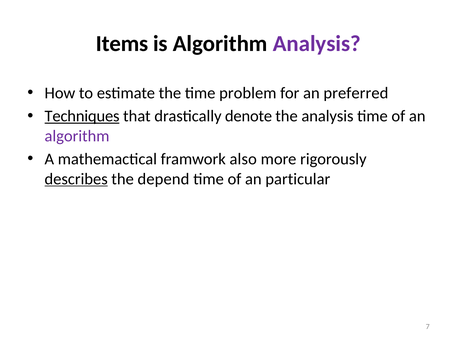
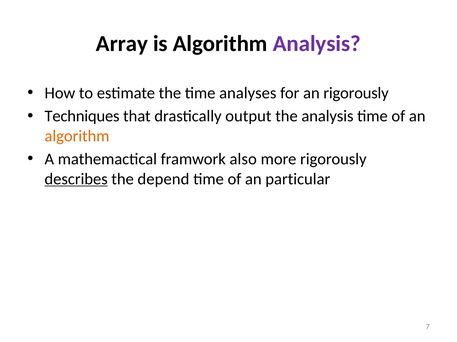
Items: Items -> Array
problem: problem -> analyses
an preferred: preferred -> rigorously
Techniques underline: present -> none
denote: denote -> output
algorithm at (77, 136) colour: purple -> orange
